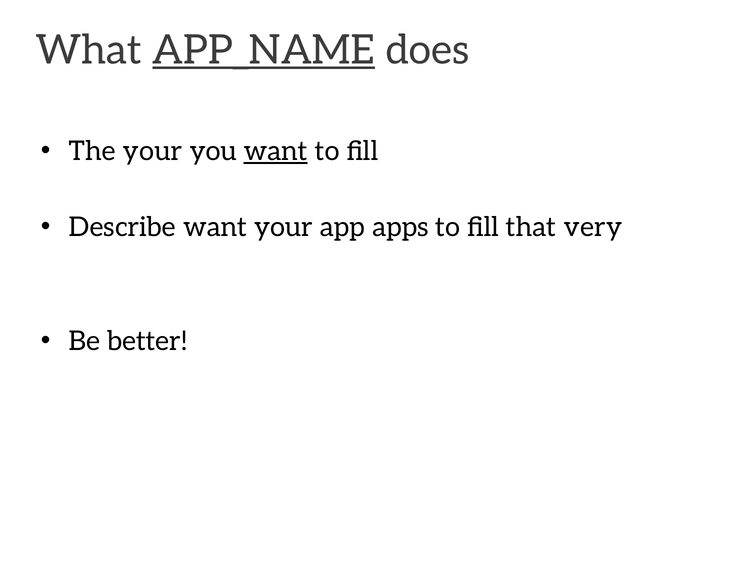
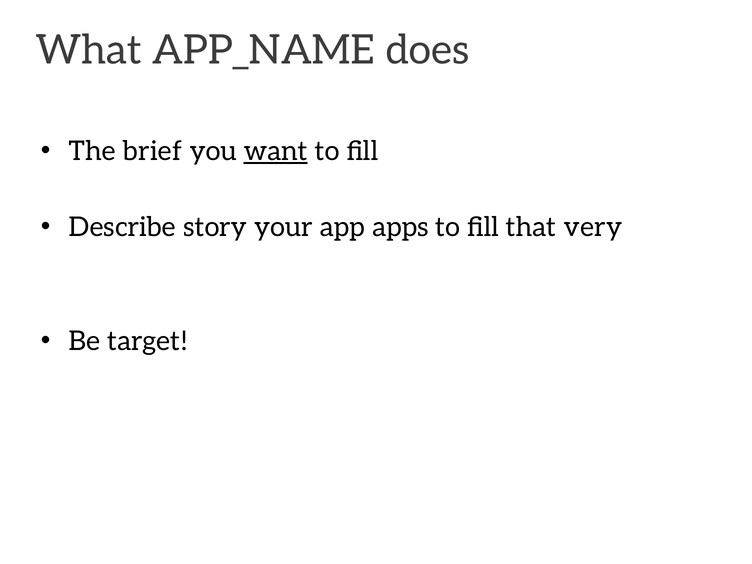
APP_NAME underline: present -> none
The your: your -> brief
Describe want: want -> story
better: better -> target
